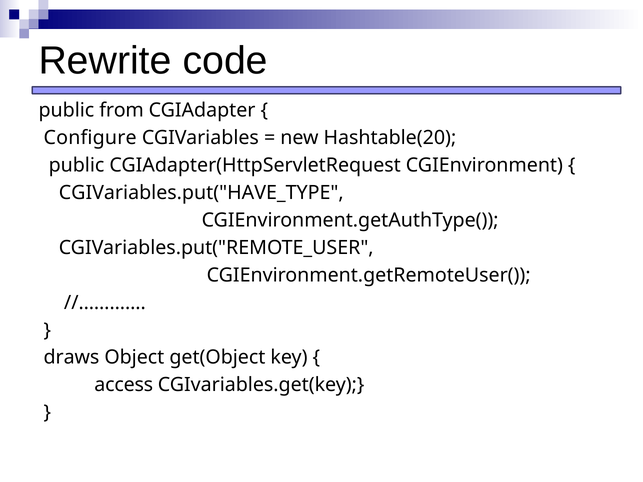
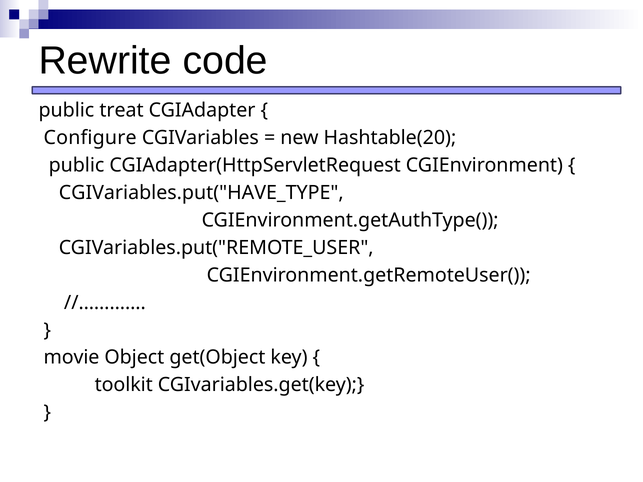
from: from -> treat
draws: draws -> movie
access: access -> toolkit
